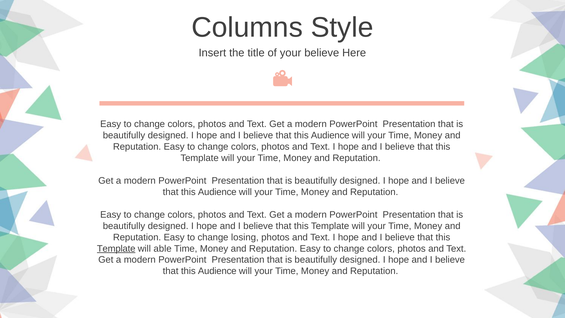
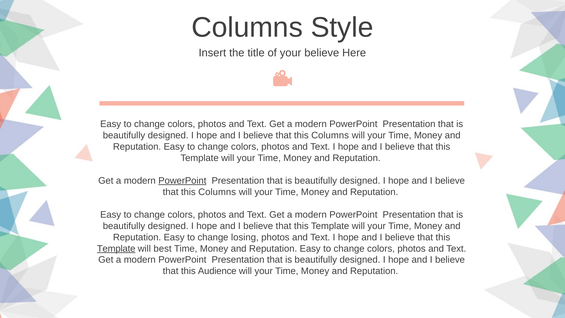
Audience at (330, 135): Audience -> Columns
PowerPoint at (182, 181) underline: none -> present
Audience at (217, 192): Audience -> Columns
able: able -> best
